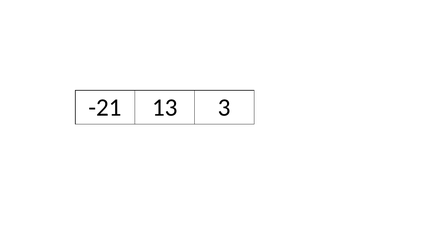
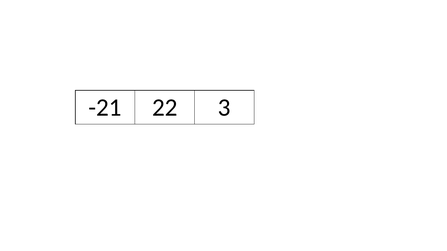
13: 13 -> 22
